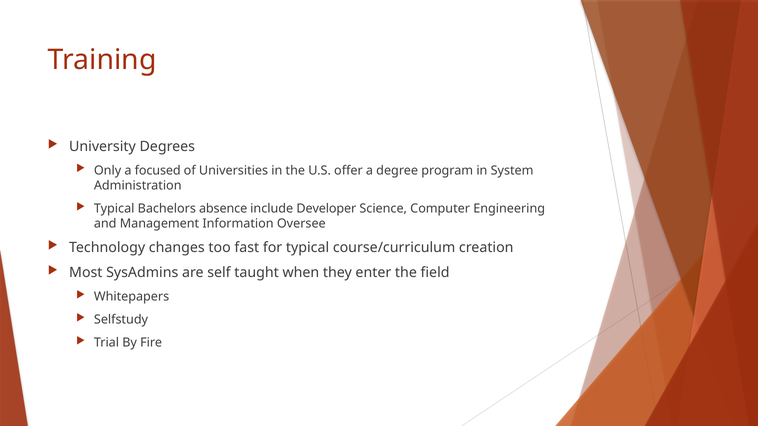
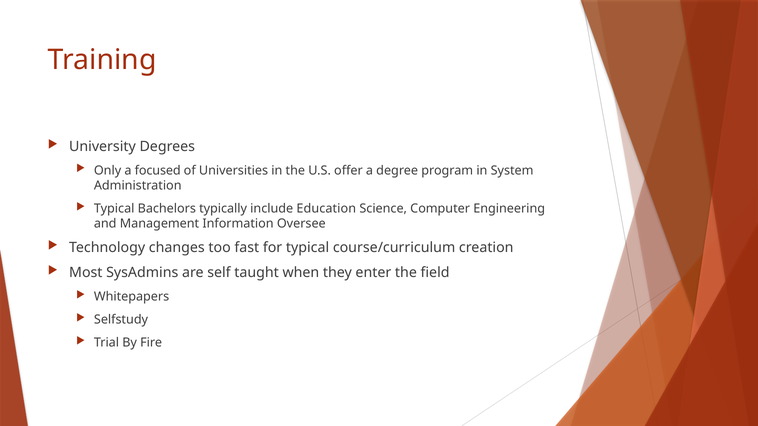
absence: absence -> typically
Developer: Developer -> Education
